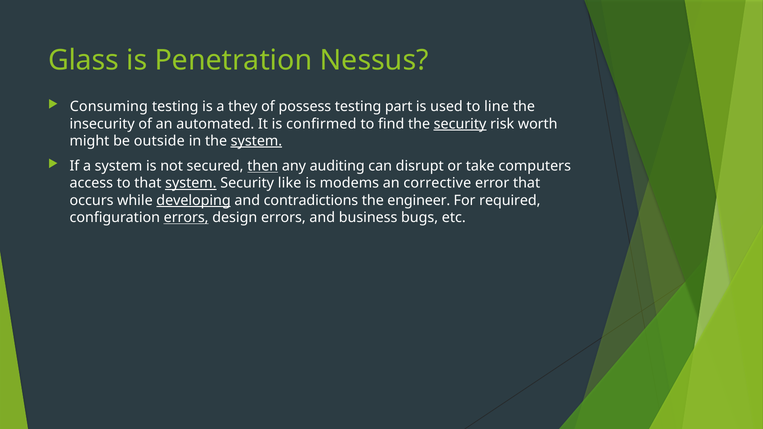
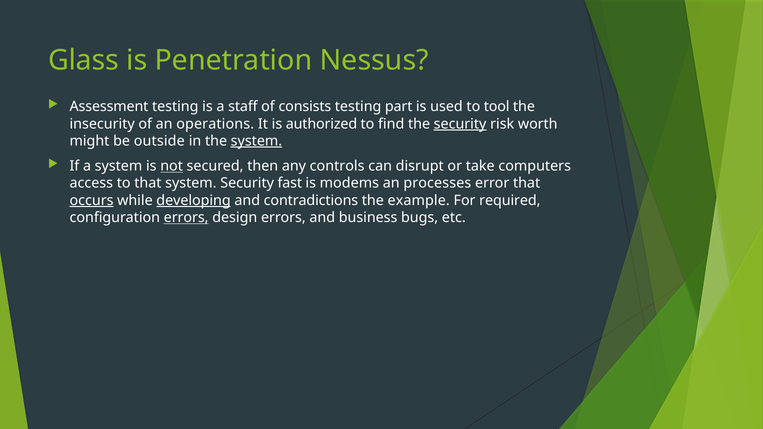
Consuming: Consuming -> Assessment
they: they -> staff
possess: possess -> consists
line: line -> tool
automated: automated -> operations
confirmed: confirmed -> authorized
not underline: none -> present
then underline: present -> none
auditing: auditing -> controls
system at (191, 183) underline: present -> none
like: like -> fast
corrective: corrective -> processes
occurs underline: none -> present
engineer: engineer -> example
